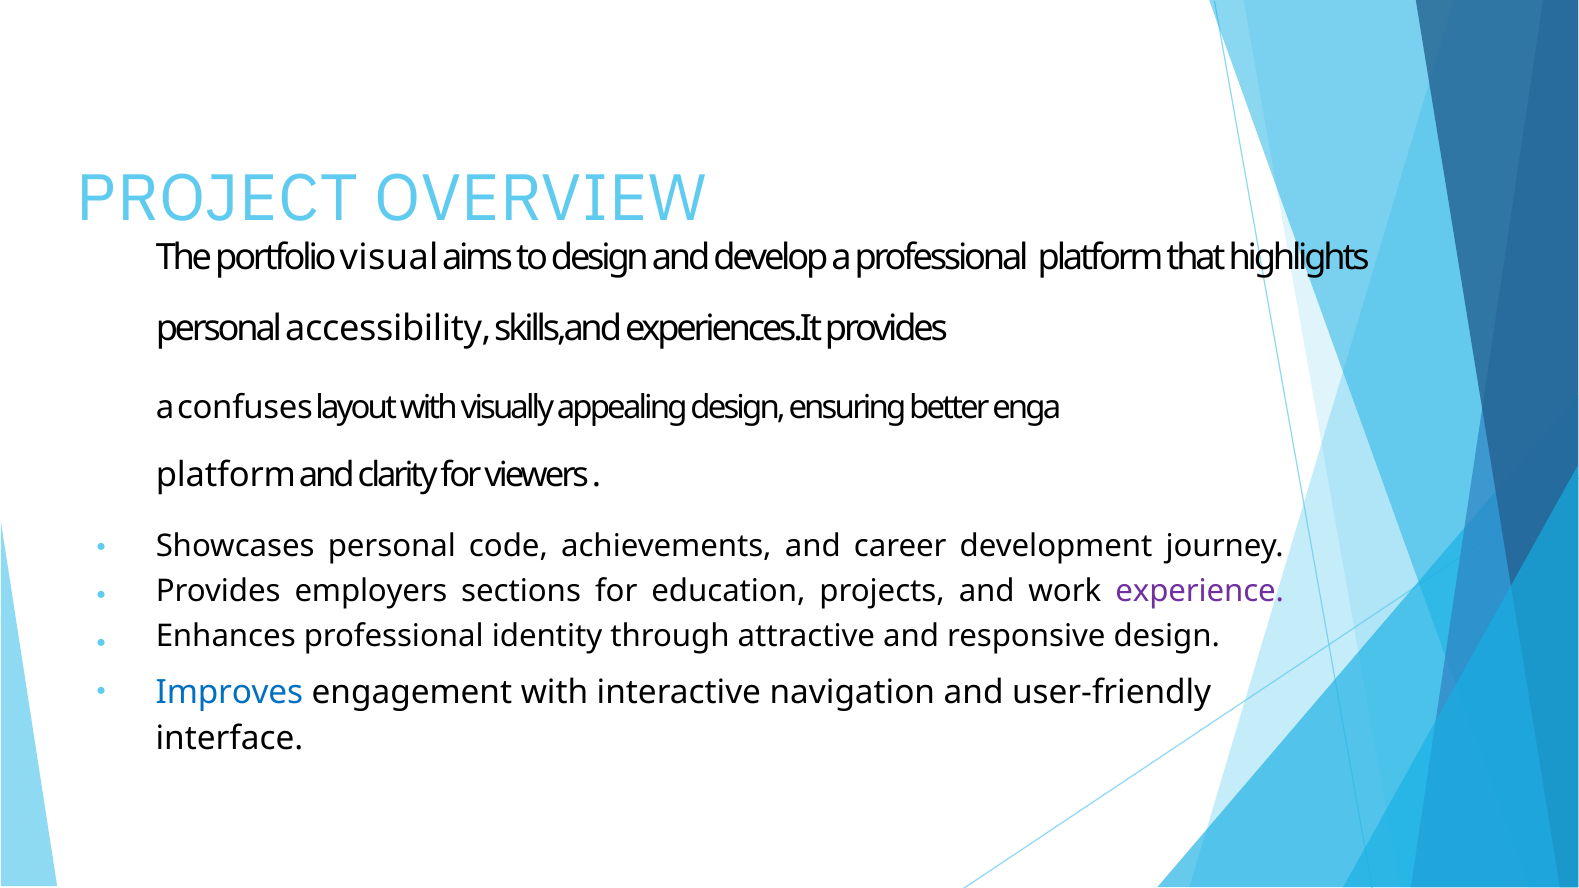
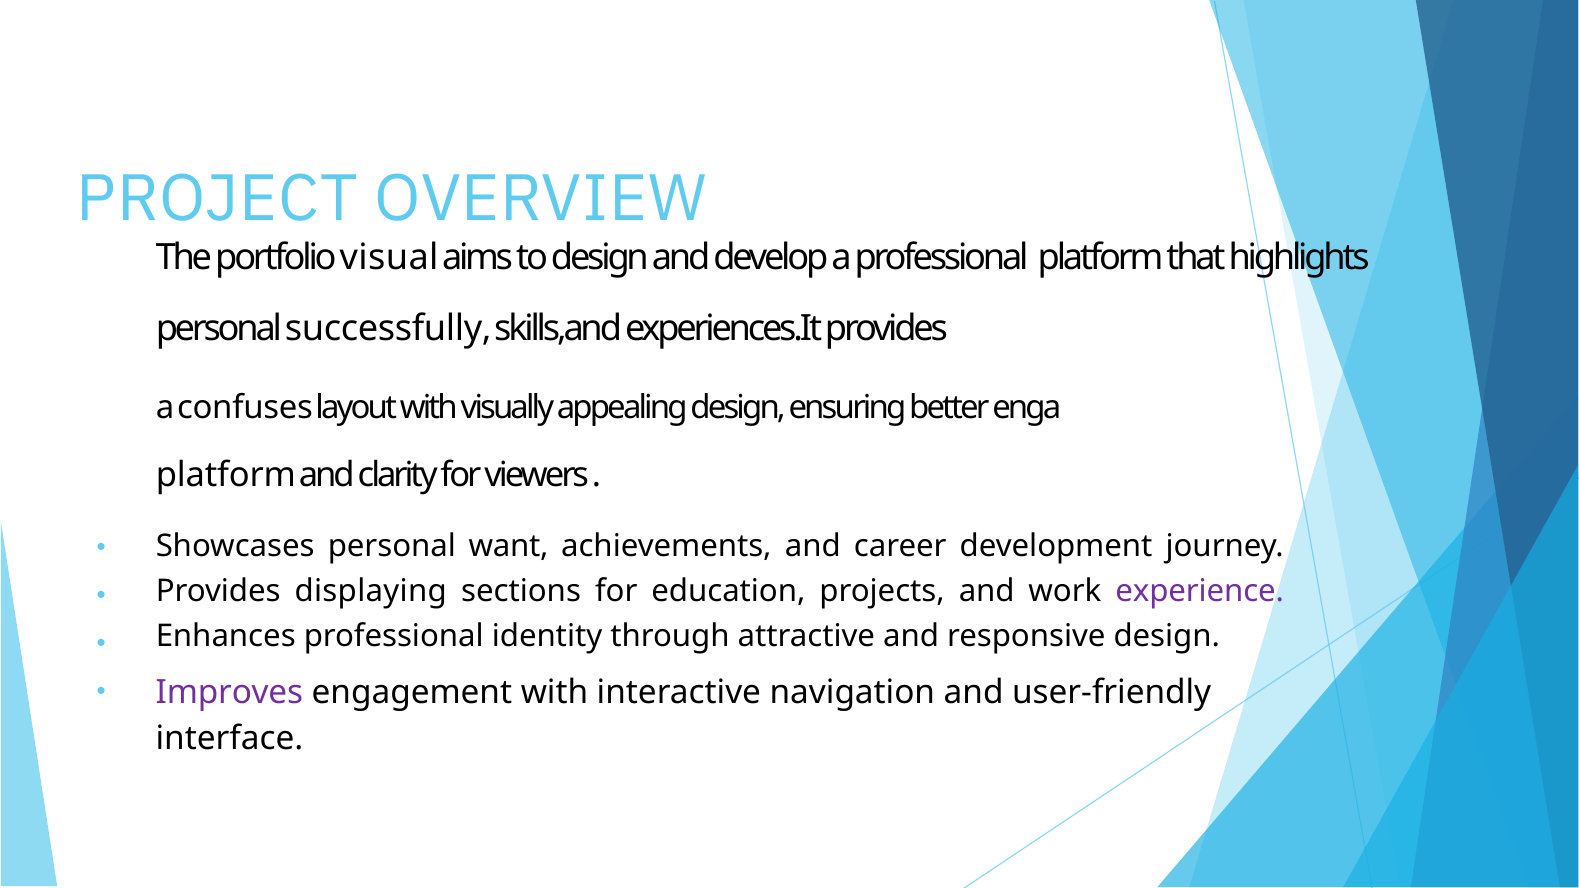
accessibility: accessibility -> successfully
code: code -> want
employers: employers -> displaying
Improves colour: blue -> purple
